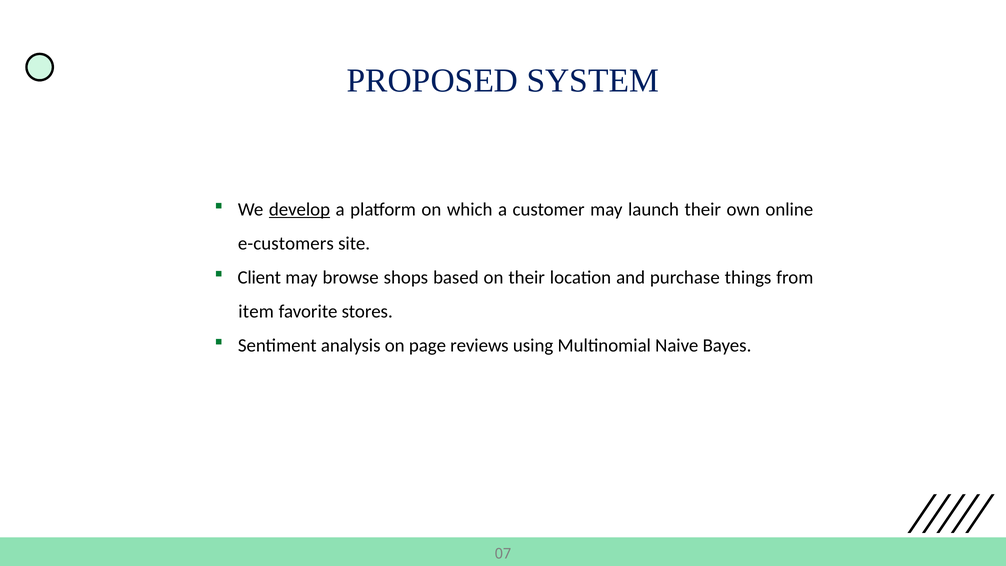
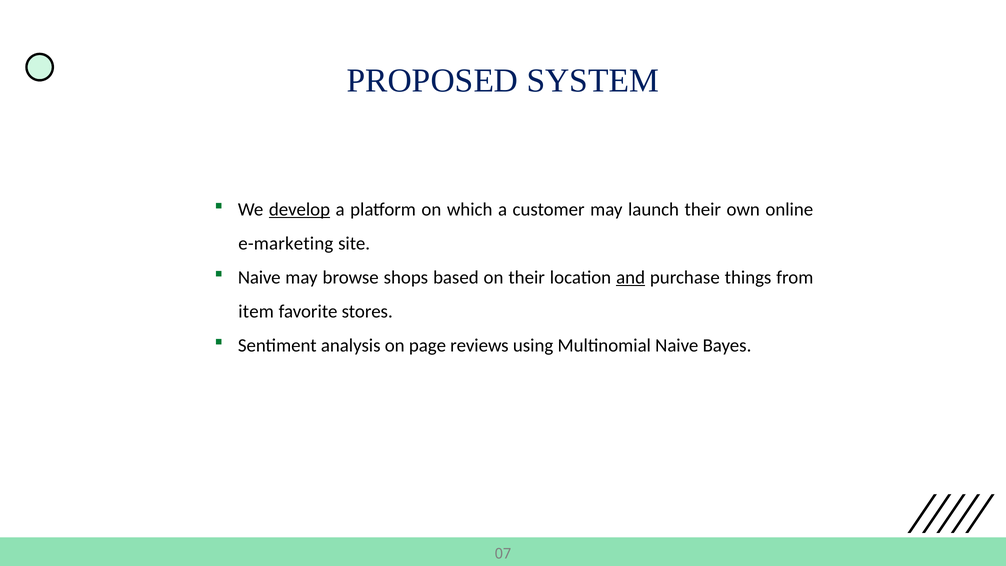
e-customers: e-customers -> e-marketing
Client at (259, 277): Client -> Naive
and underline: none -> present
